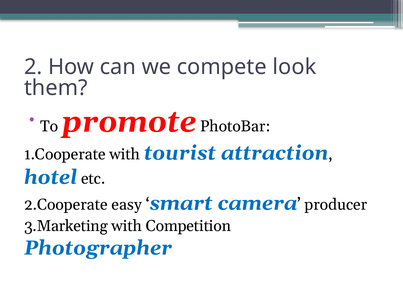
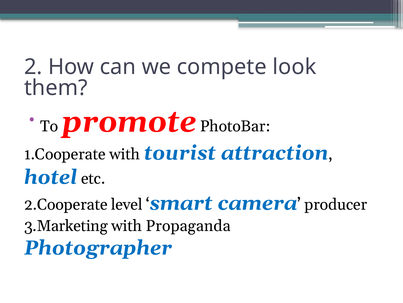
easy: easy -> level
Competition: Competition -> Propaganda
